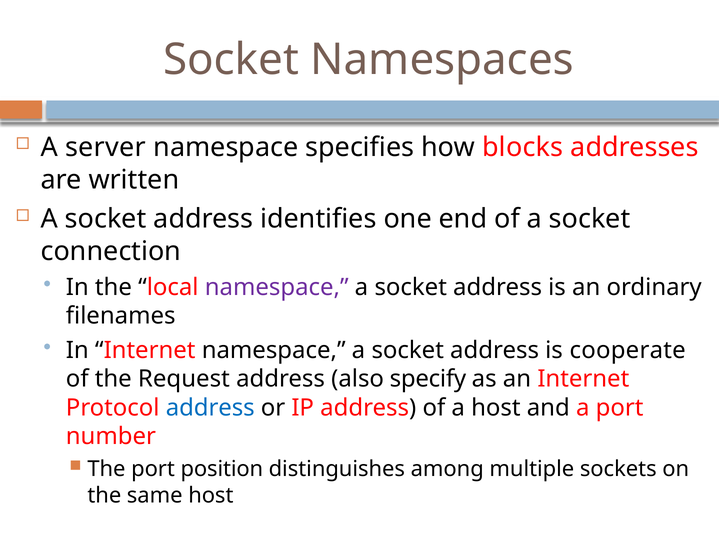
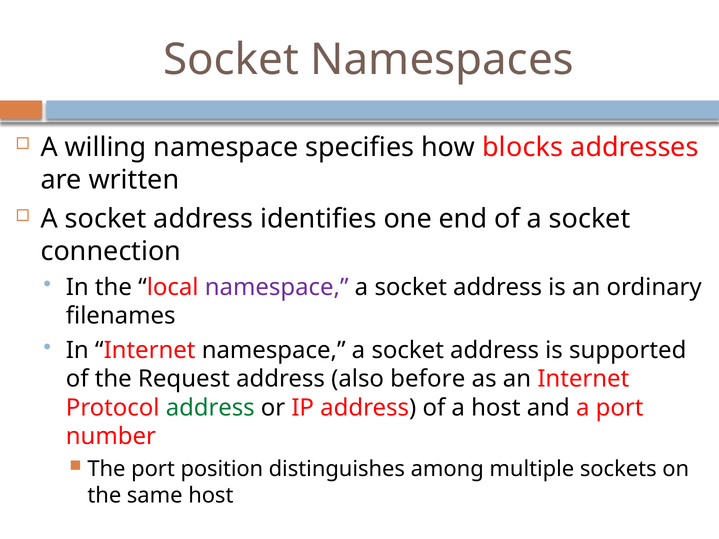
server: server -> willing
cooperate: cooperate -> supported
specify: specify -> before
address at (210, 408) colour: blue -> green
